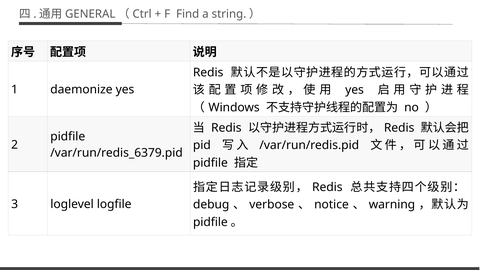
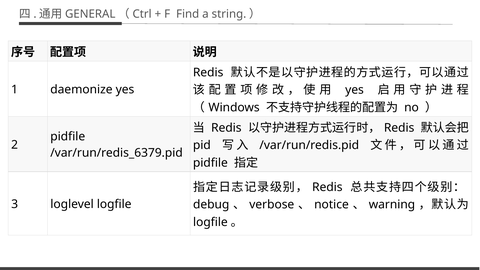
pidfile at (210, 222): pidfile -> logfile
